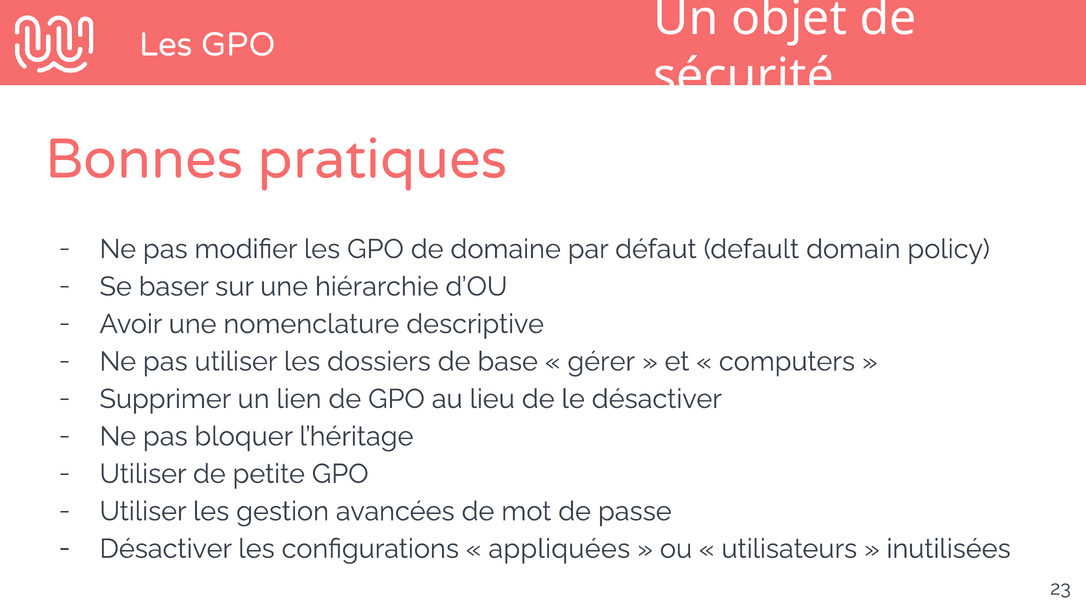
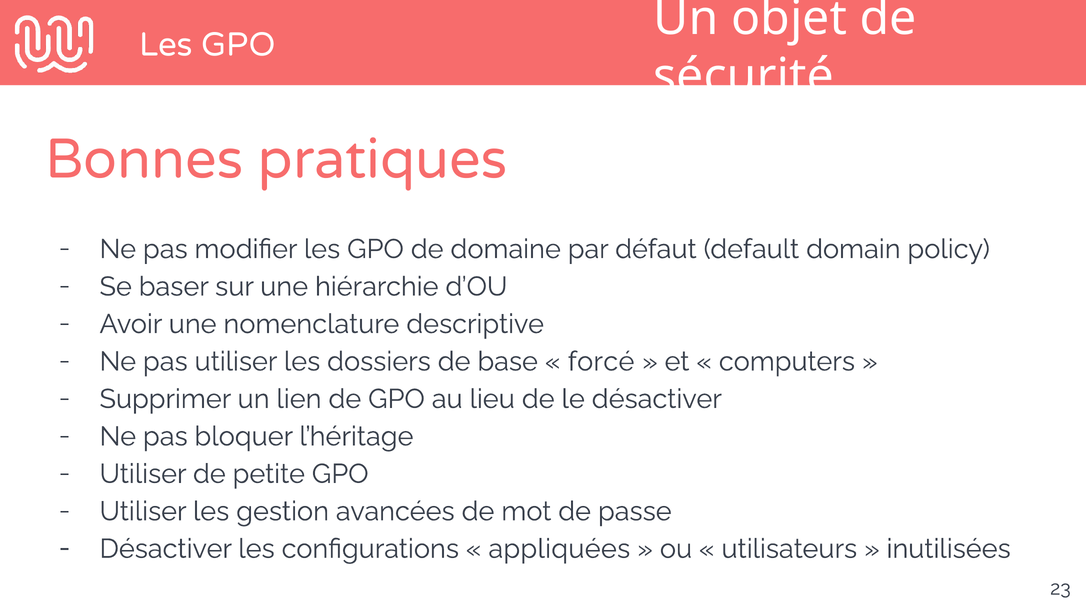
gérer: gérer -> forcé
